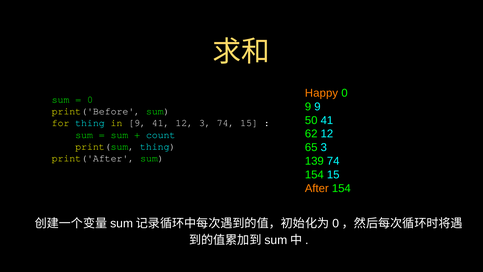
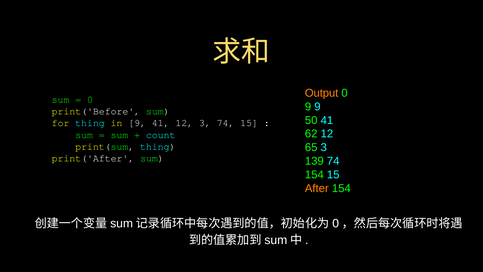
Happy: Happy -> Output
